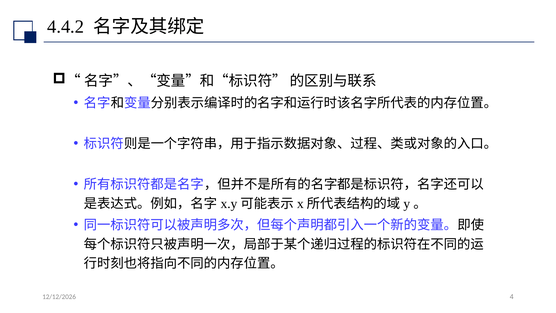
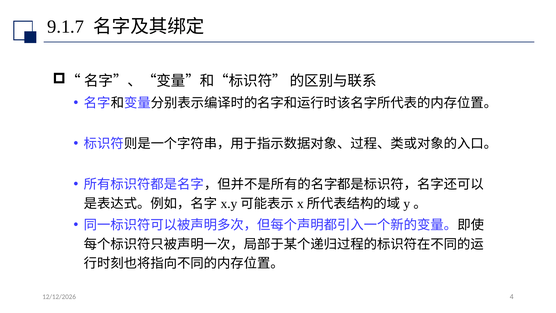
4.4.2: 4.4.2 -> 9.1.7
